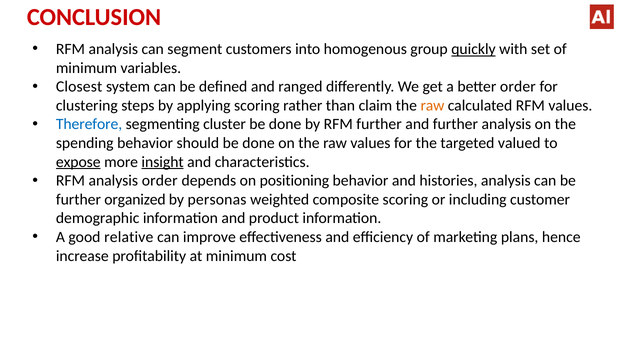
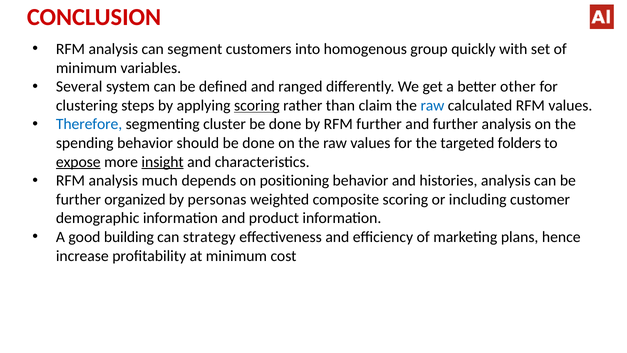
quickly underline: present -> none
Closest: Closest -> Several
better order: order -> other
scoring at (257, 106) underline: none -> present
raw at (432, 106) colour: orange -> blue
valued: valued -> folders
analysis order: order -> much
relative: relative -> building
improve: improve -> strategy
